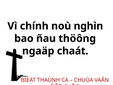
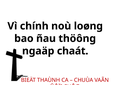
nghìn: nghìn -> loøng
